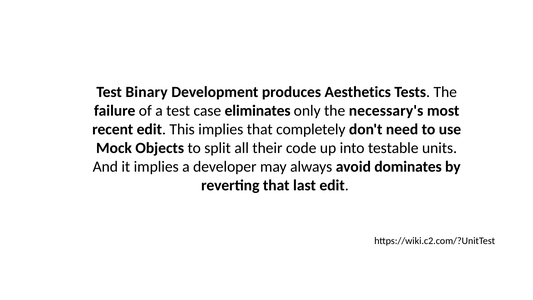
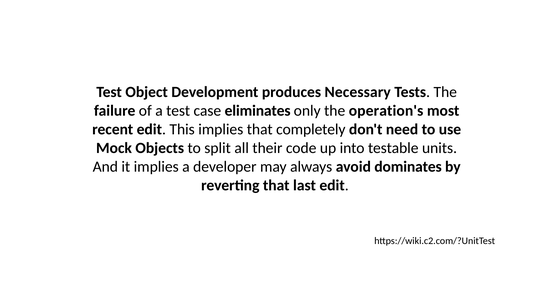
Binary: Binary -> Object
Aesthetics: Aesthetics -> Necessary
necessary's: necessary's -> operation's
